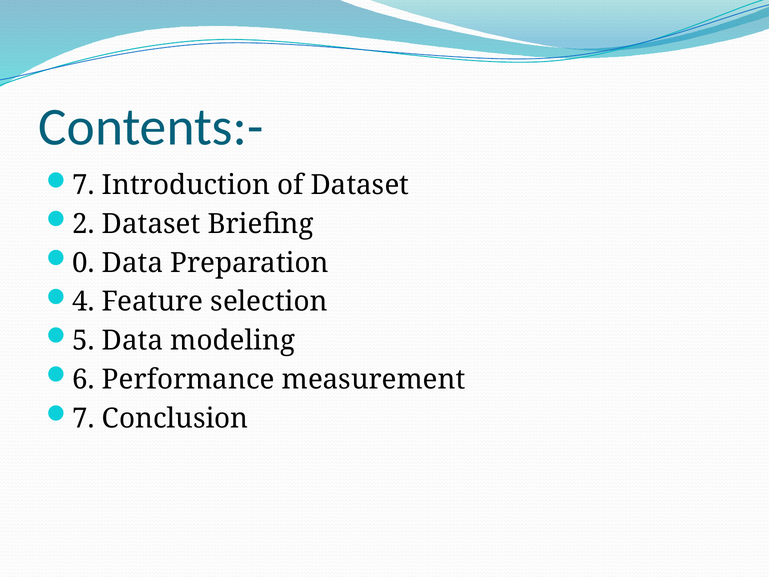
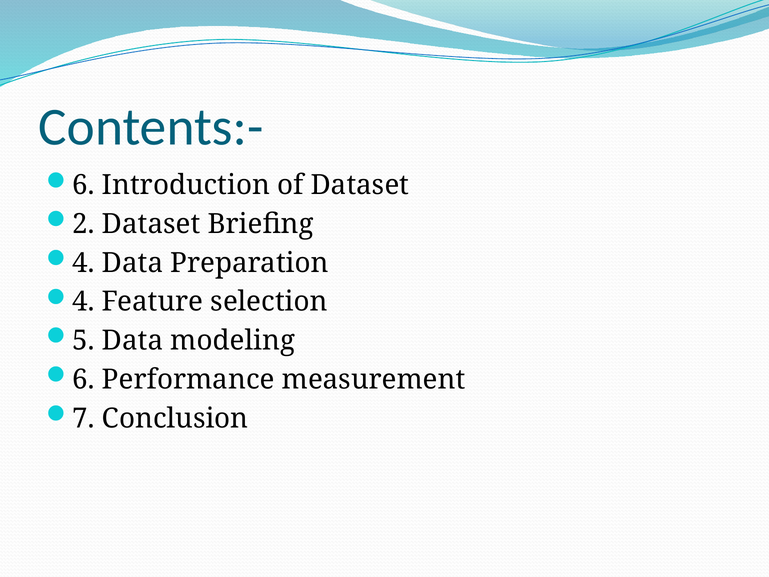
7 at (84, 185): 7 -> 6
0 at (84, 263): 0 -> 4
